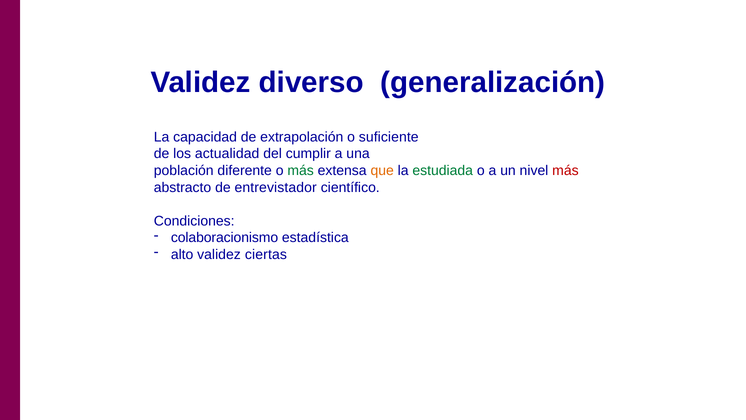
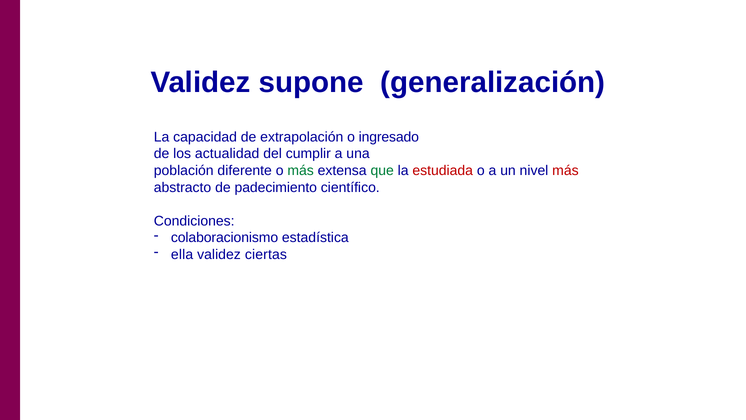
diverso: diverso -> supone
suficiente: suficiente -> ingresado
que colour: orange -> green
estudiada colour: green -> red
entrevistador: entrevistador -> padecimiento
alto: alto -> ella
